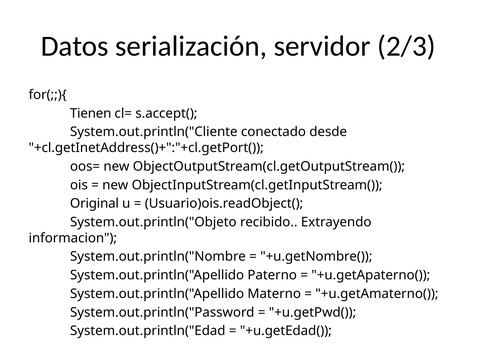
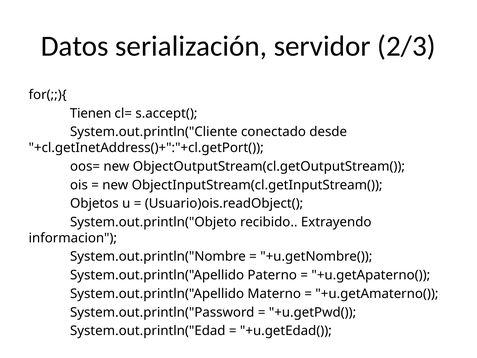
Original: Original -> Objetos
